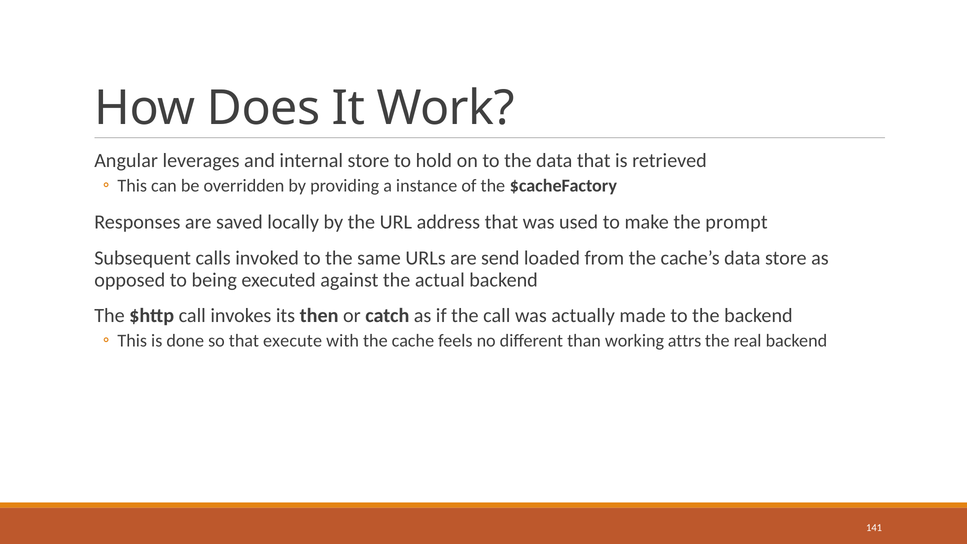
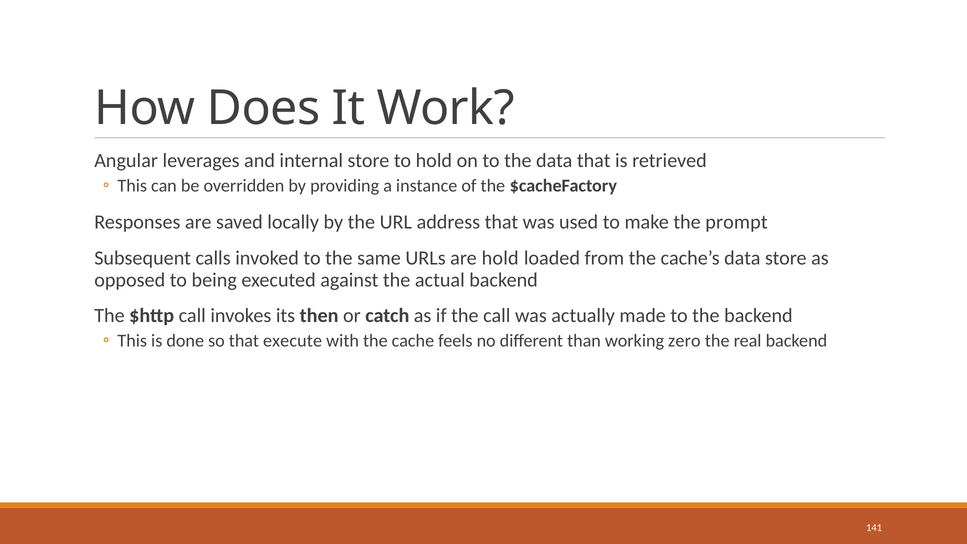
are send: send -> hold
attrs: attrs -> zero
